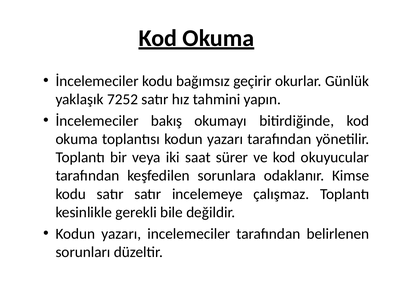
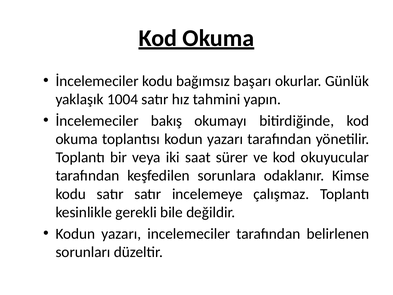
geçirir: geçirir -> başarı
7252: 7252 -> 1004
